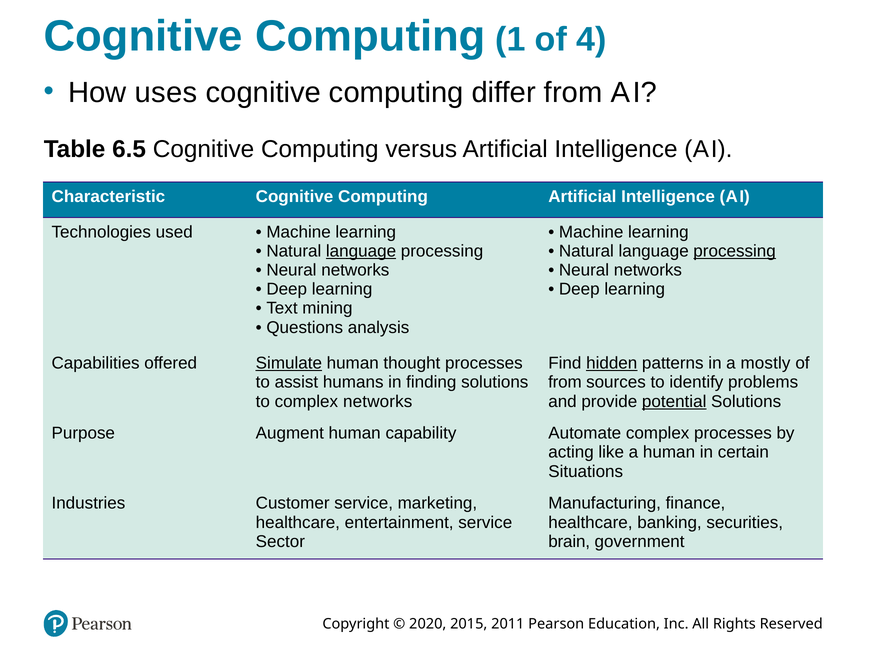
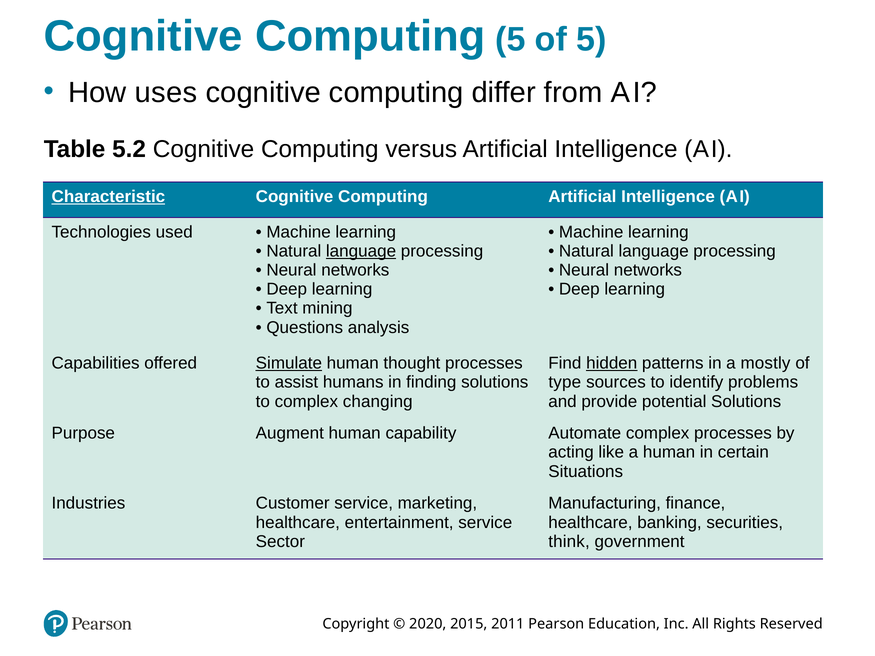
Computing 1: 1 -> 5
of 4: 4 -> 5
6.5: 6.5 -> 5.2
Characteristic underline: none -> present
processing at (735, 251) underline: present -> none
from at (565, 382): from -> type
complex networks: networks -> changing
potential underline: present -> none
brain: brain -> think
